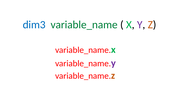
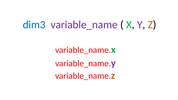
variable_name at (84, 25) colour: green -> purple
